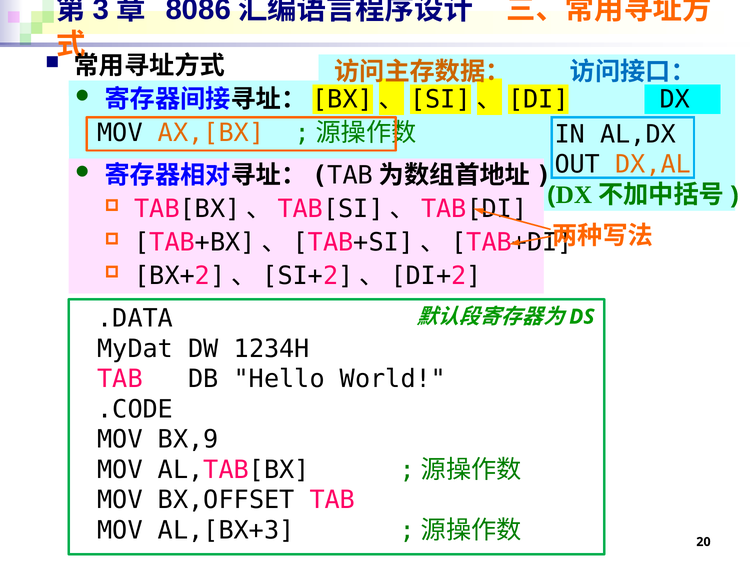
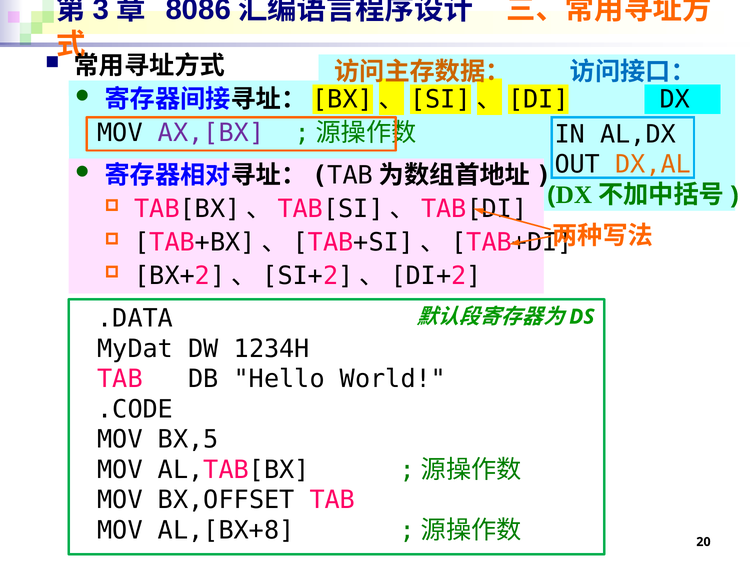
AX,[BX colour: orange -> purple
BX,9: BX,9 -> BX,5
AL,[BX+3: AL,[BX+3 -> AL,[BX+8
